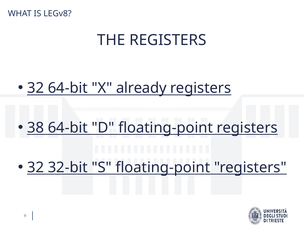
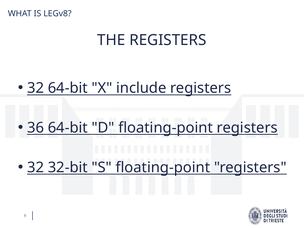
already: already -> include
38: 38 -> 36
